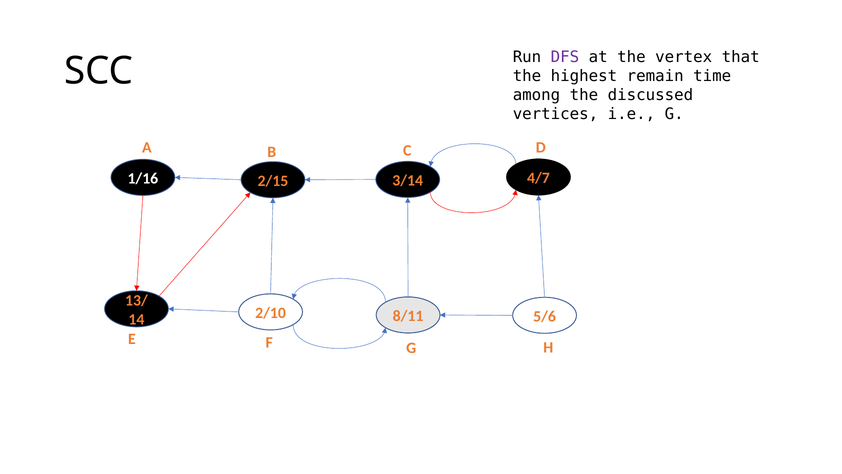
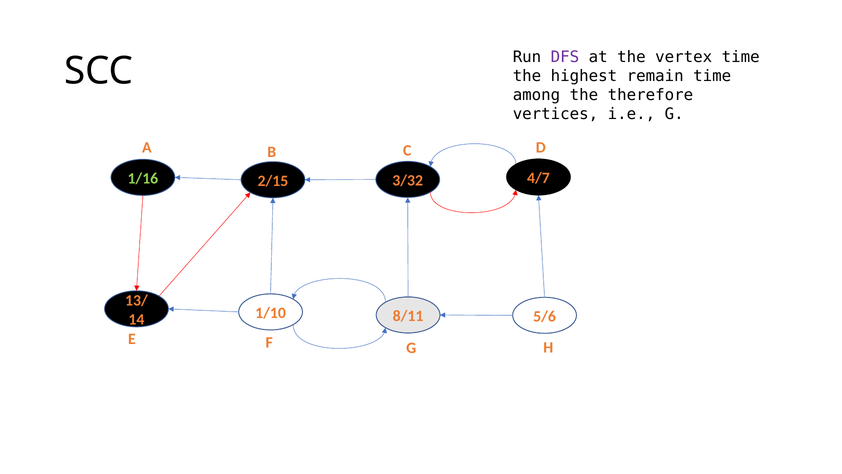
vertex that: that -> time
discussed: discussed -> therefore
1/16 colour: white -> light green
3/14: 3/14 -> 3/32
2/10: 2/10 -> 1/10
